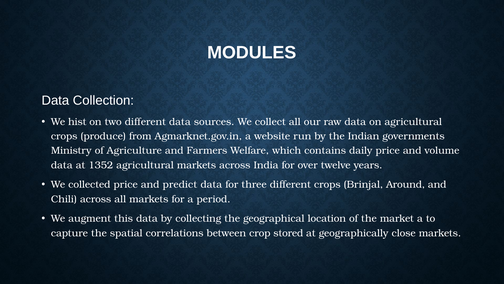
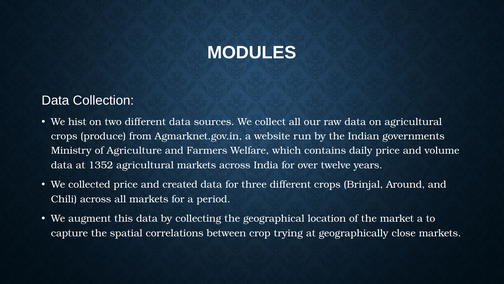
predict: predict -> created
stored: stored -> trying
